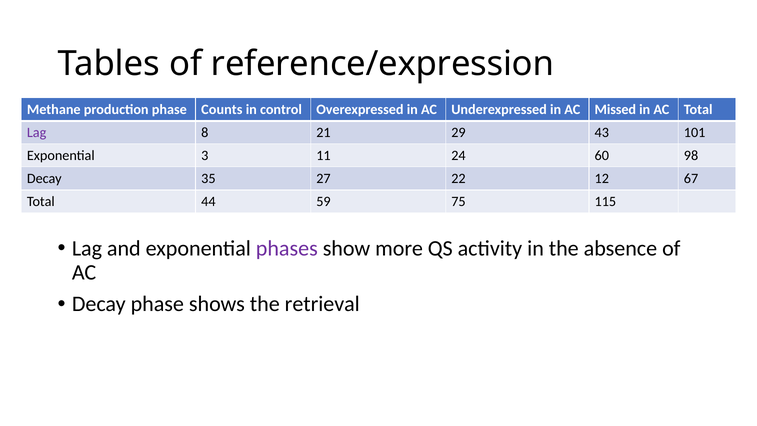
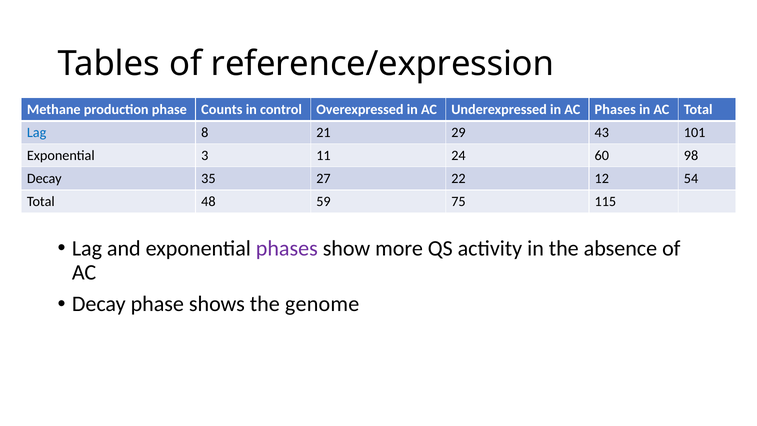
AC Missed: Missed -> Phases
Lag at (37, 132) colour: purple -> blue
67: 67 -> 54
44: 44 -> 48
retrieval: retrieval -> genome
